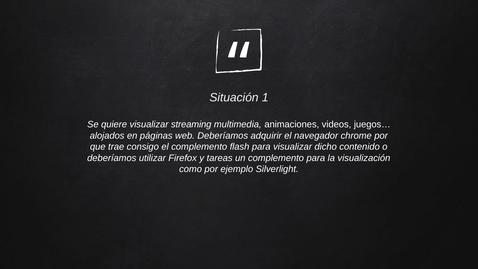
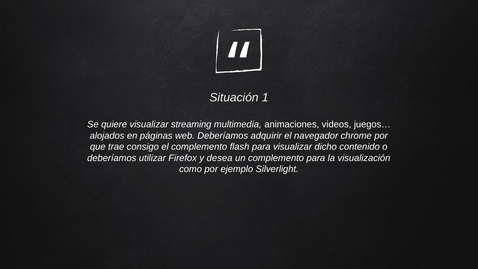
tareas: tareas -> desea
